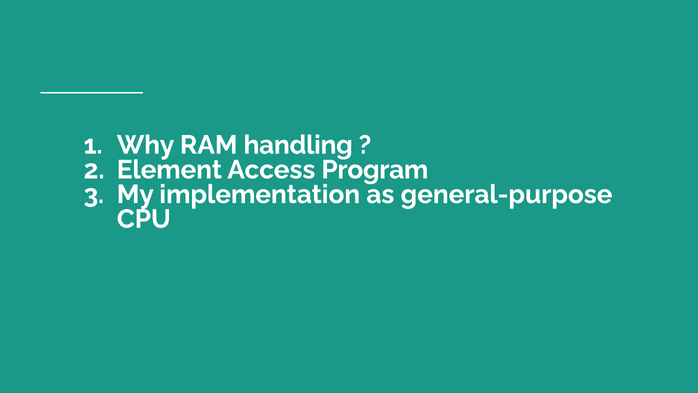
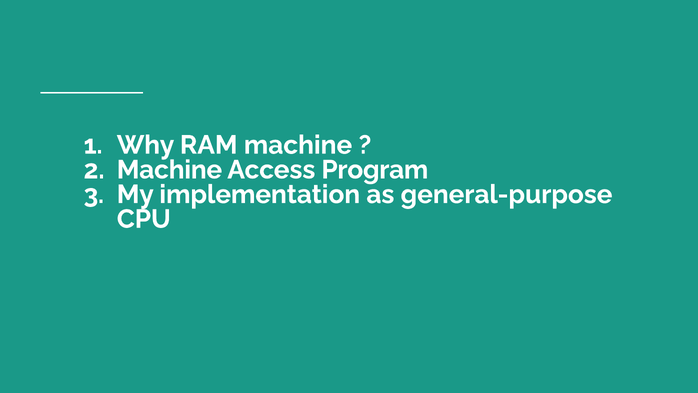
RAM handling: handling -> machine
Element at (169, 170): Element -> Machine
